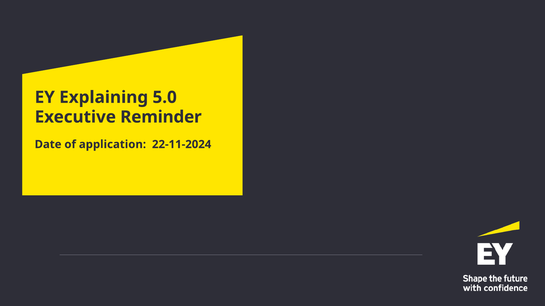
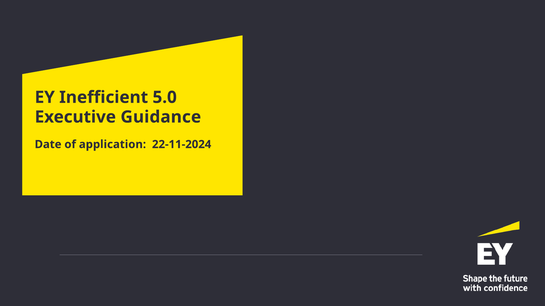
Explaining: Explaining -> Inefficient
Reminder: Reminder -> Guidance
